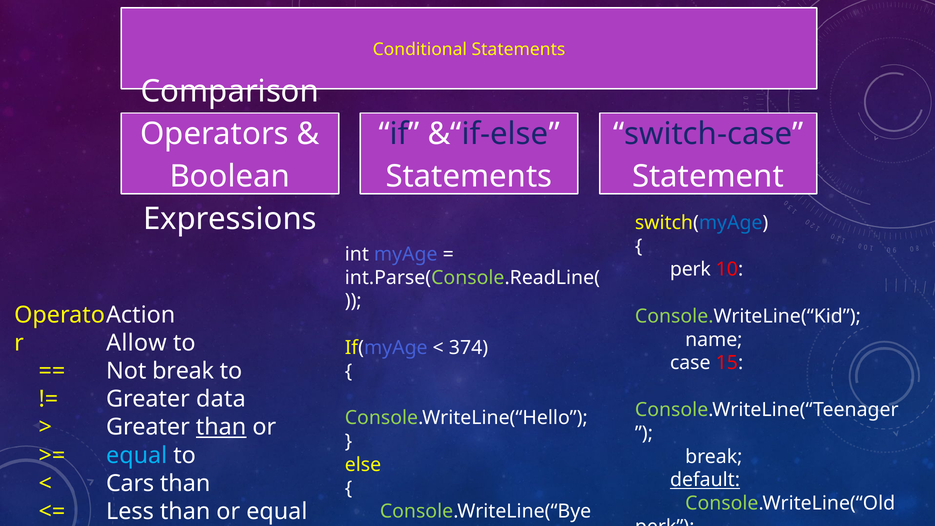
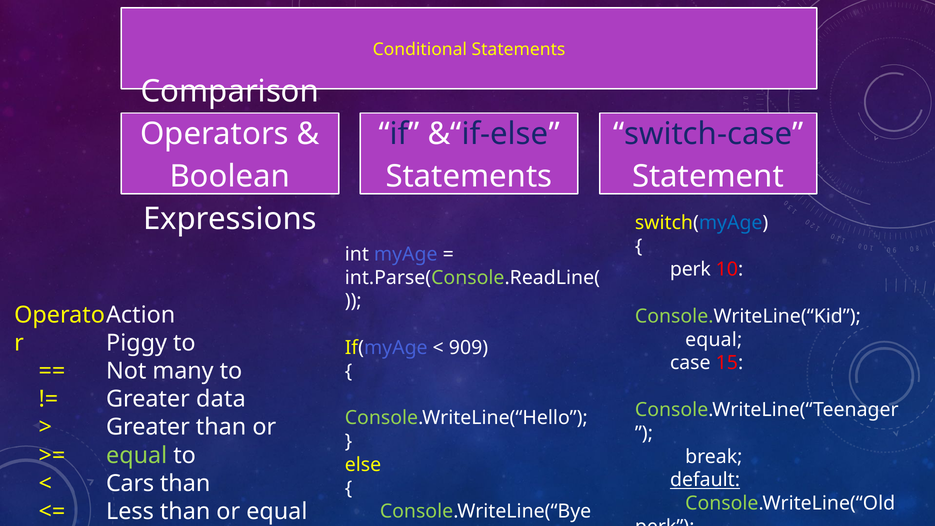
name at (714, 340): name -> equal
Allow: Allow -> Piggy
374: 374 -> 909
Not break: break -> many
than at (221, 427) underline: present -> none
equal at (137, 455) colour: light blue -> light green
